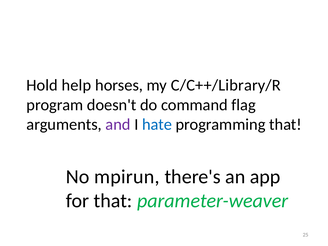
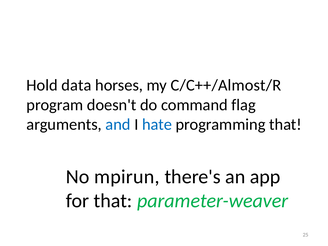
help: help -> data
C/C++/Library/R: C/C++/Library/R -> C/C++/Almost/R
and colour: purple -> blue
